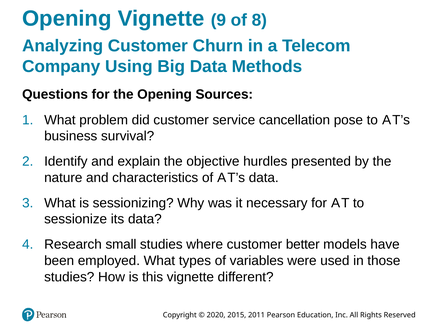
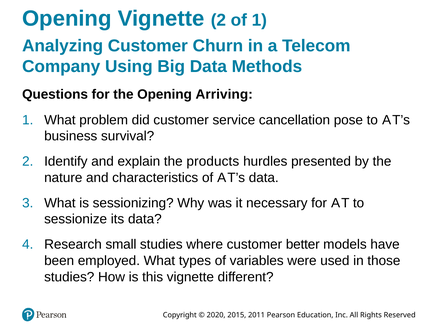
Vignette 9: 9 -> 2
of 8: 8 -> 1
Sources: Sources -> Arriving
objective: objective -> products
